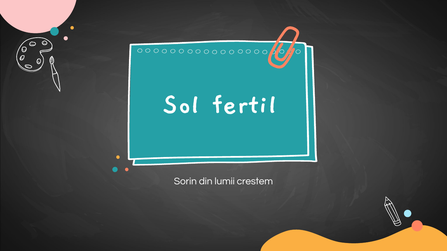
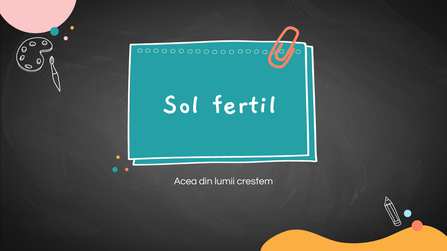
Sorin: Sorin -> Acea
